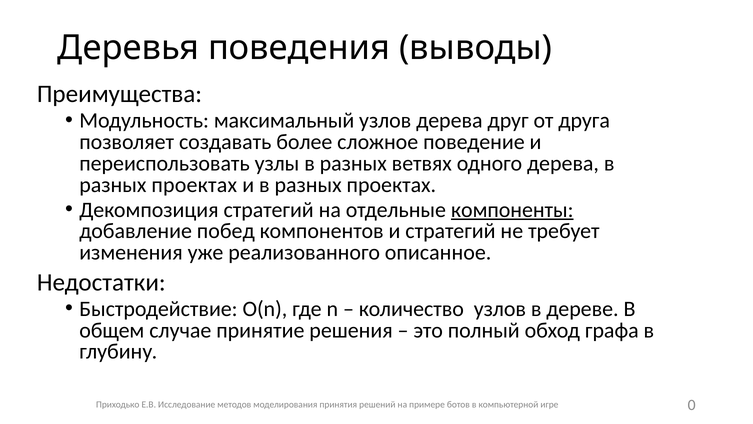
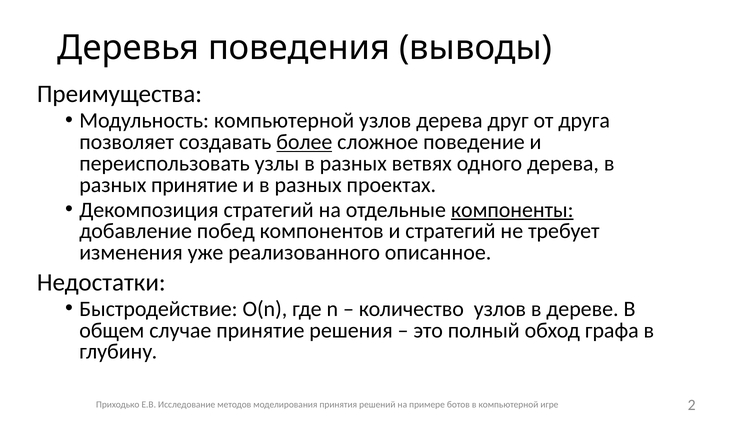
Модульность максимальный: максимальный -> компьютерной
более underline: none -> present
проектах at (194, 185): проектах -> принятие
0: 0 -> 2
